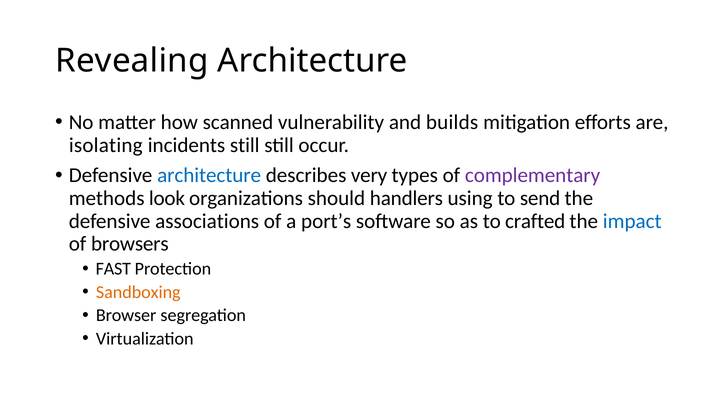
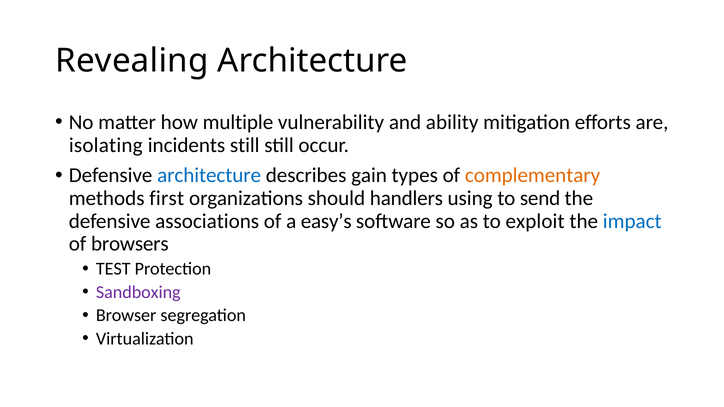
scanned: scanned -> multiple
builds: builds -> ability
very: very -> gain
complementary colour: purple -> orange
look: look -> first
port’s: port’s -> easy’s
crafted: crafted -> exploit
FAST: FAST -> TEST
Sandboxing colour: orange -> purple
